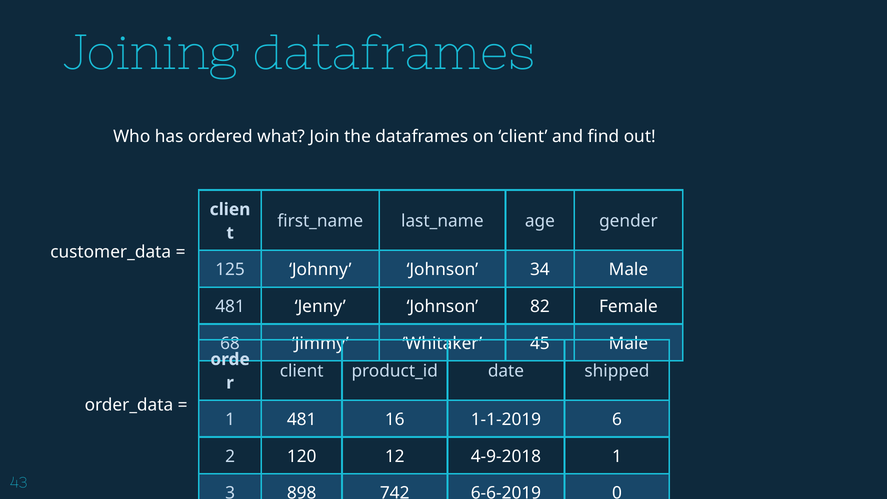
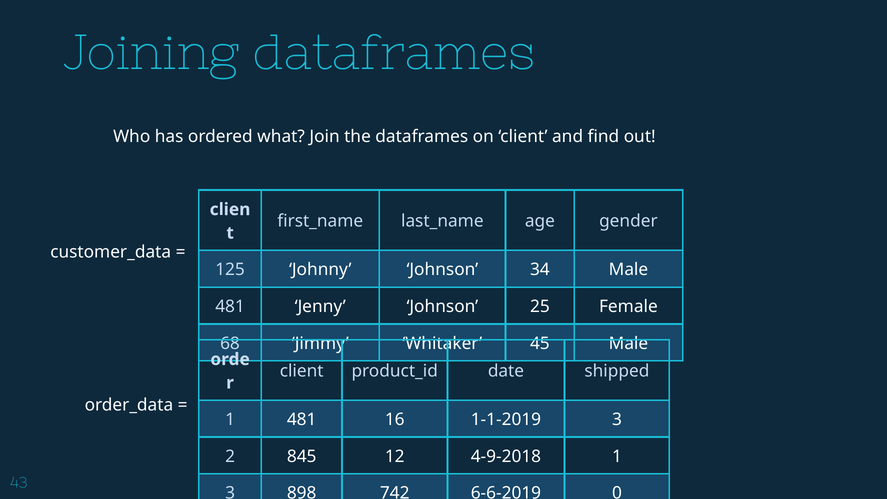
82: 82 -> 25
1-1-2019 6: 6 -> 3
120: 120 -> 845
